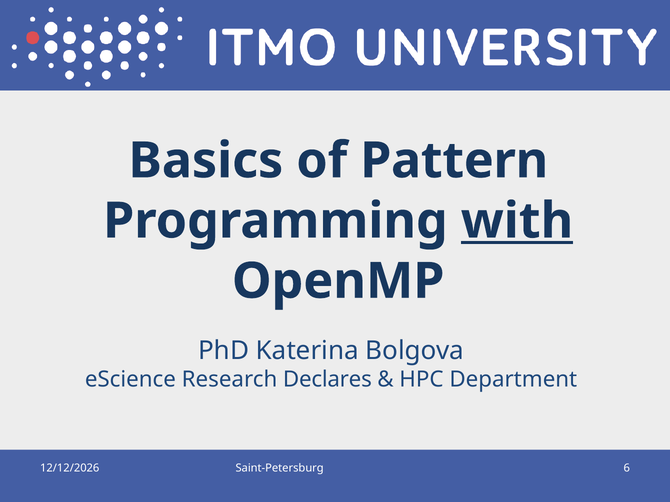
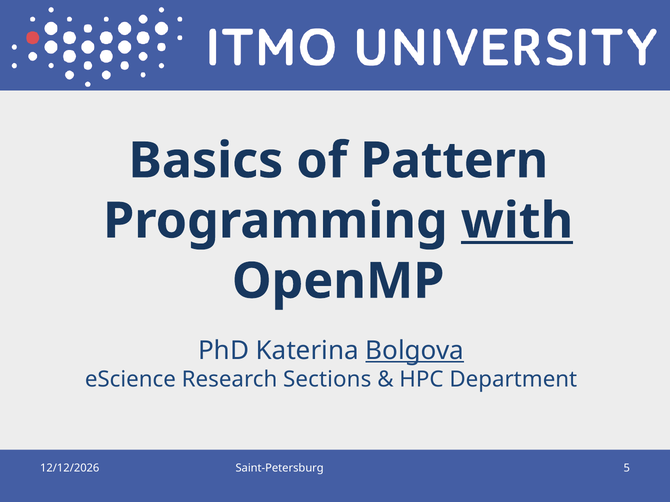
Bolgova underline: none -> present
Declares: Declares -> Sections
6: 6 -> 5
